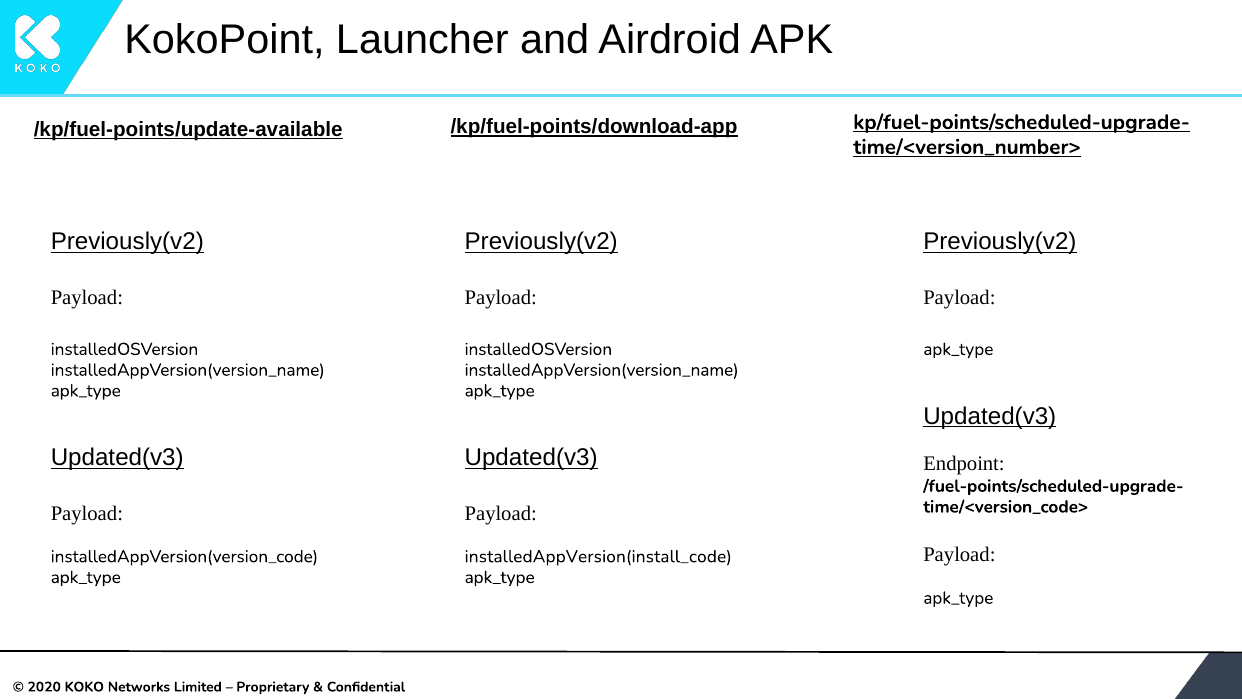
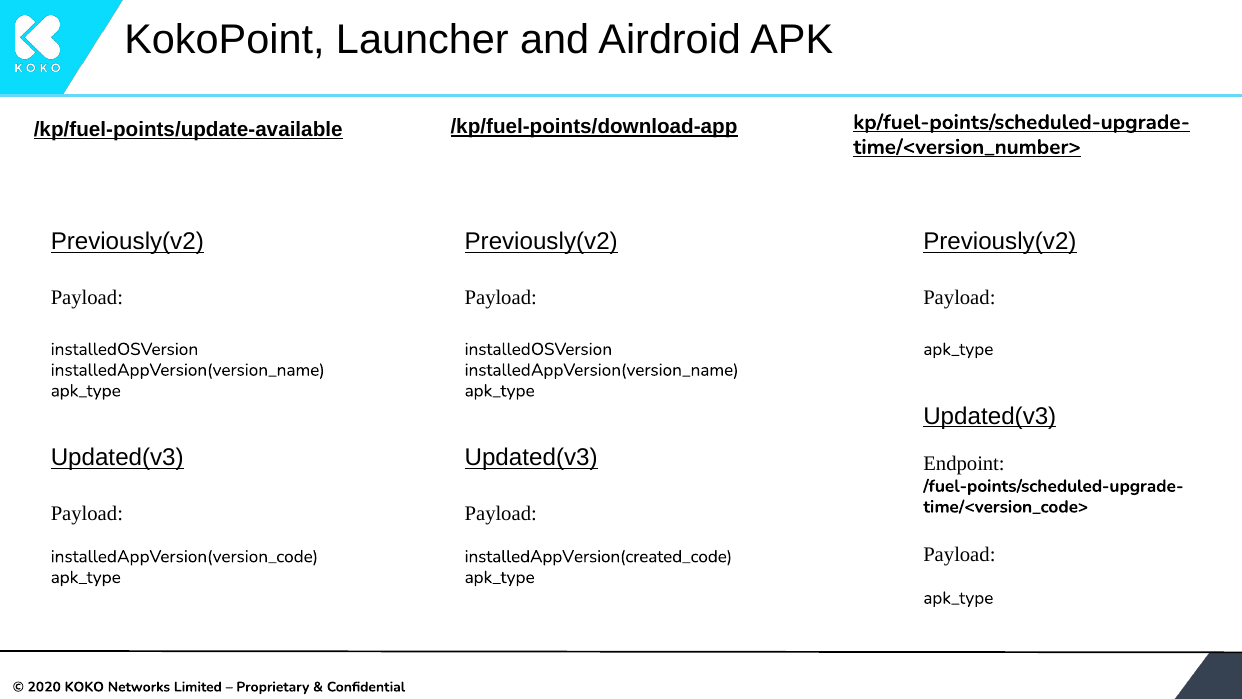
installedAppVersion(install_code: installedAppVersion(install_code -> installedAppVersion(created_code
